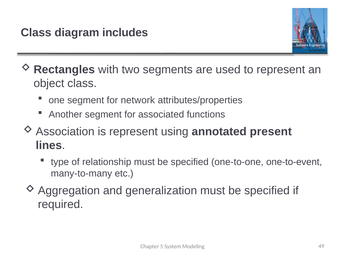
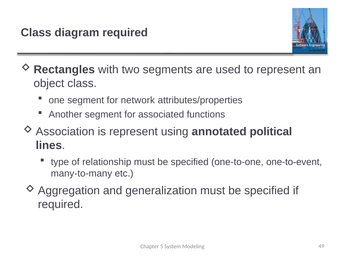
diagram includes: includes -> required
present: present -> political
